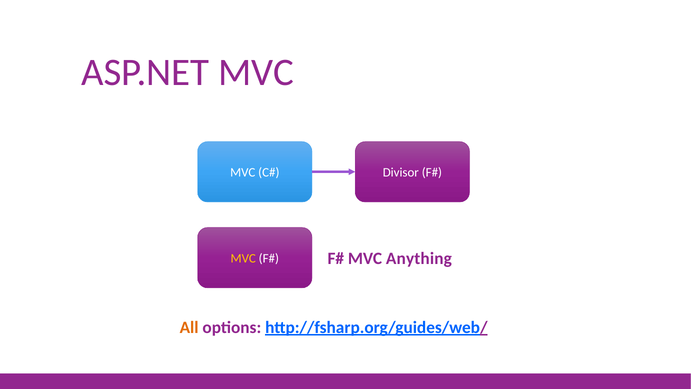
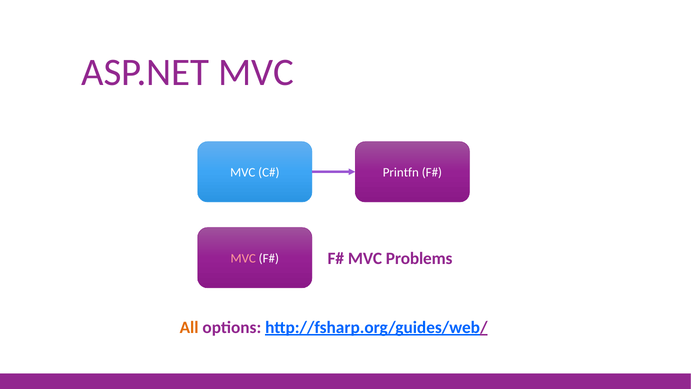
Divisor: Divisor -> Printfn
Anything: Anything -> Problems
MVC at (243, 258) colour: yellow -> pink
